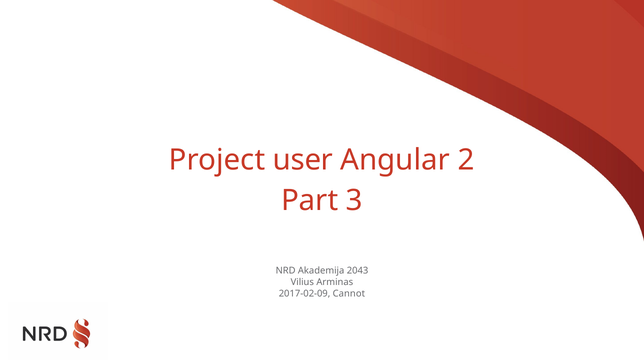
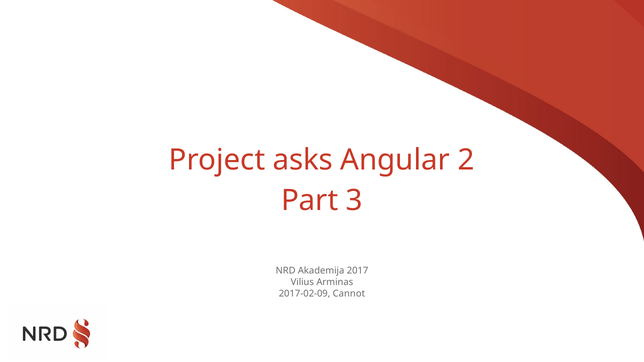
user: user -> asks
2043: 2043 -> 2017
